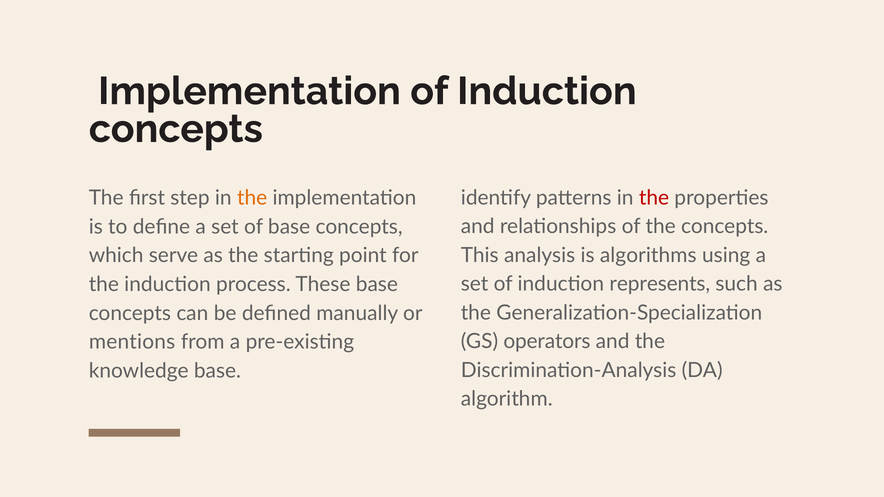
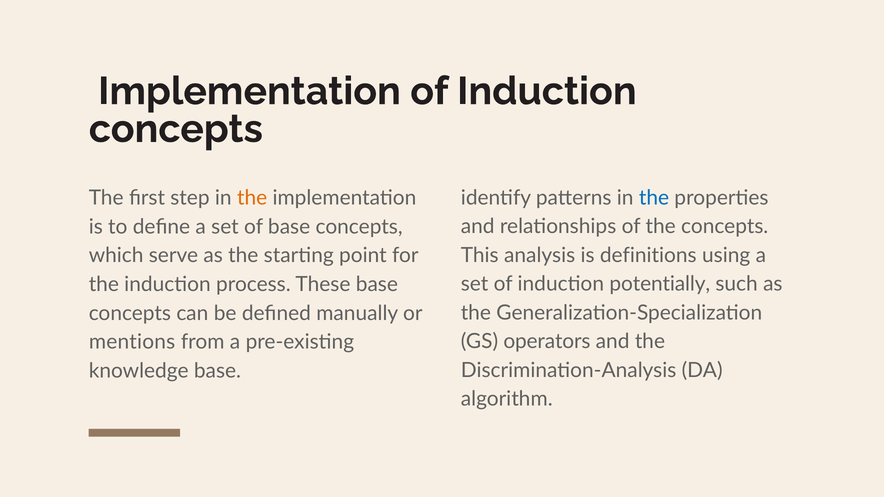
the at (654, 198) colour: red -> blue
algorithms: algorithms -> definitions
represents: represents -> potentially
